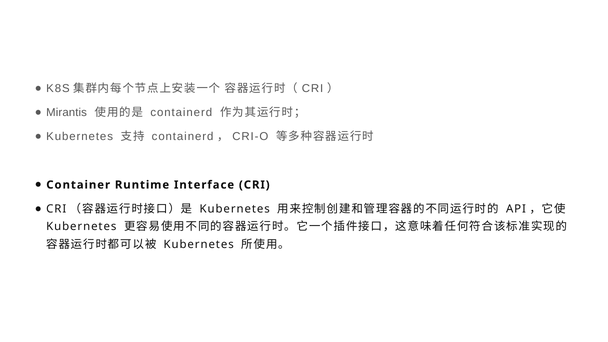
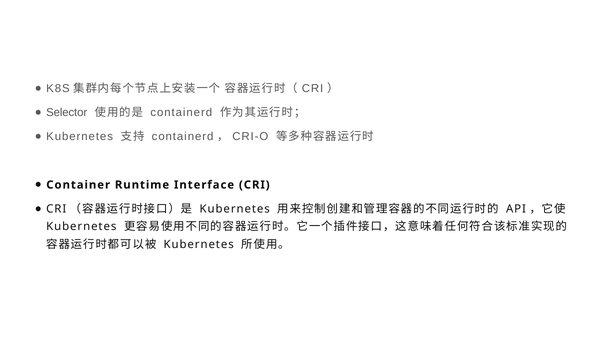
Mirantis: Mirantis -> Selector
